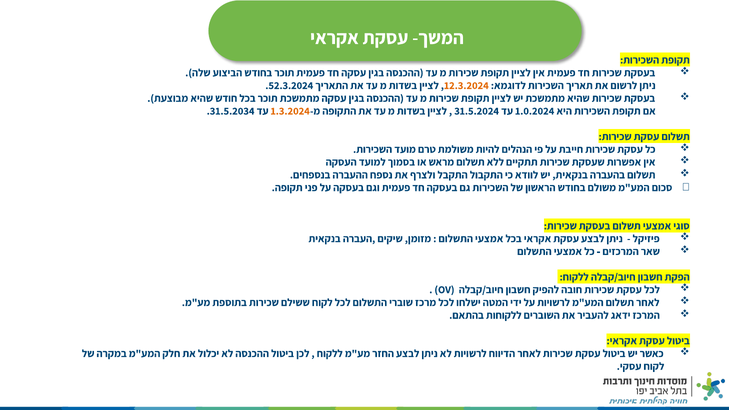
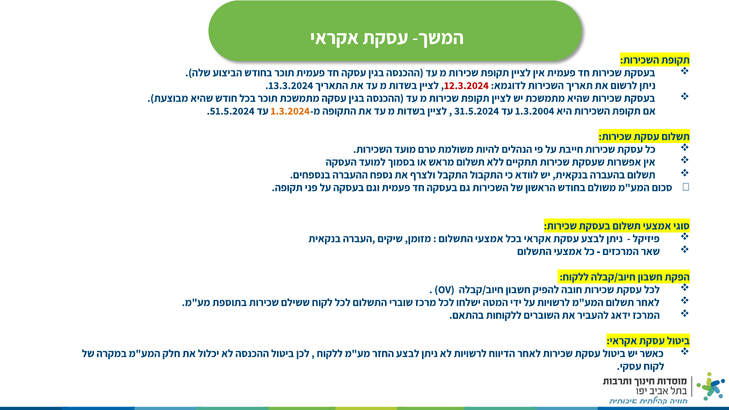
52.3.2024: 52.3.2024 -> 13.3.2024
12.3.2024 colour: orange -> red
31.5.2034: 31.5.2034 -> 51.5.2024
1.0.2024: 1.0.2024 -> 1.3.2004
